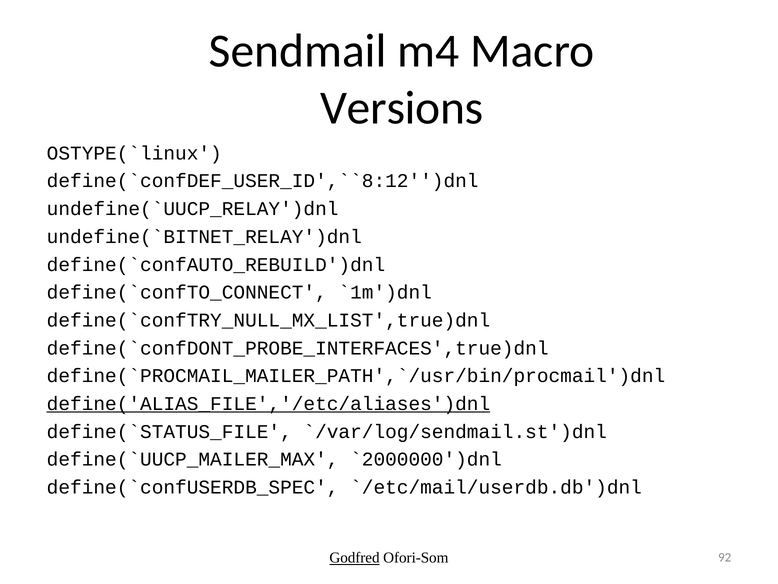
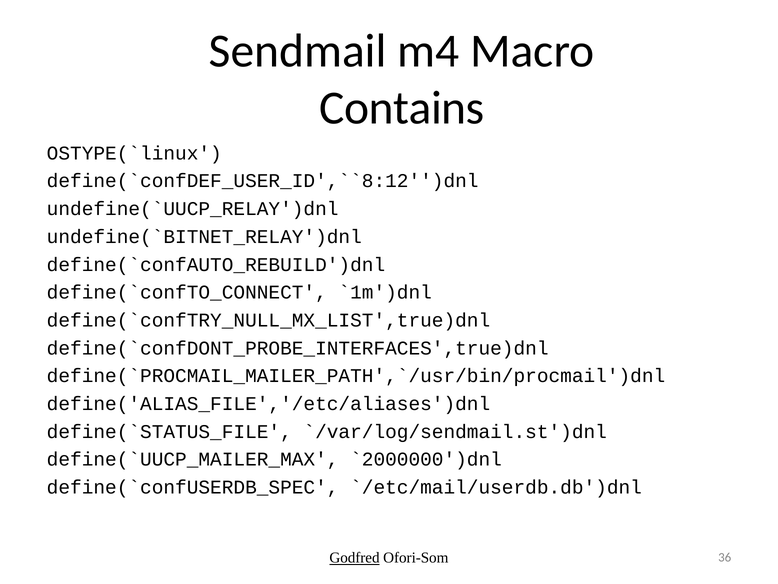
Versions: Versions -> Contains
define('ALIAS_FILE','/etc/aliases')dnl underline: present -> none
92: 92 -> 36
